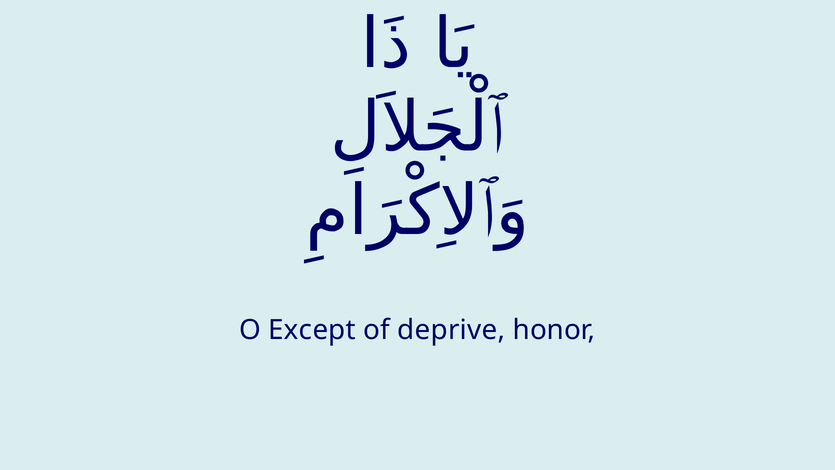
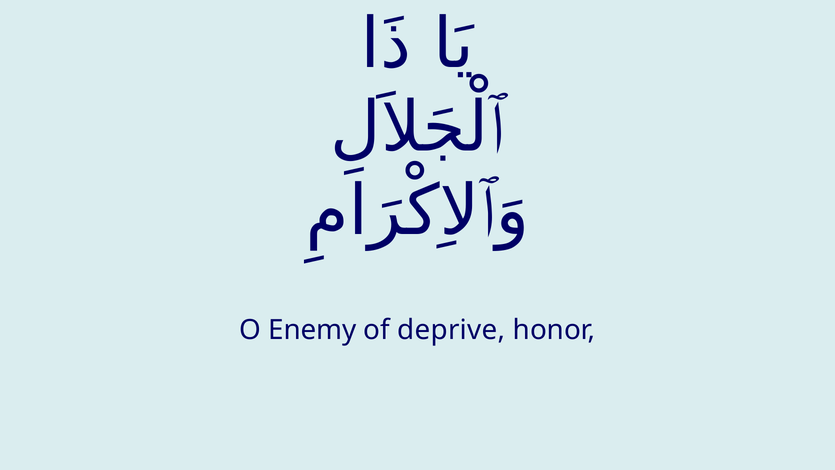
Except: Except -> Enemy
